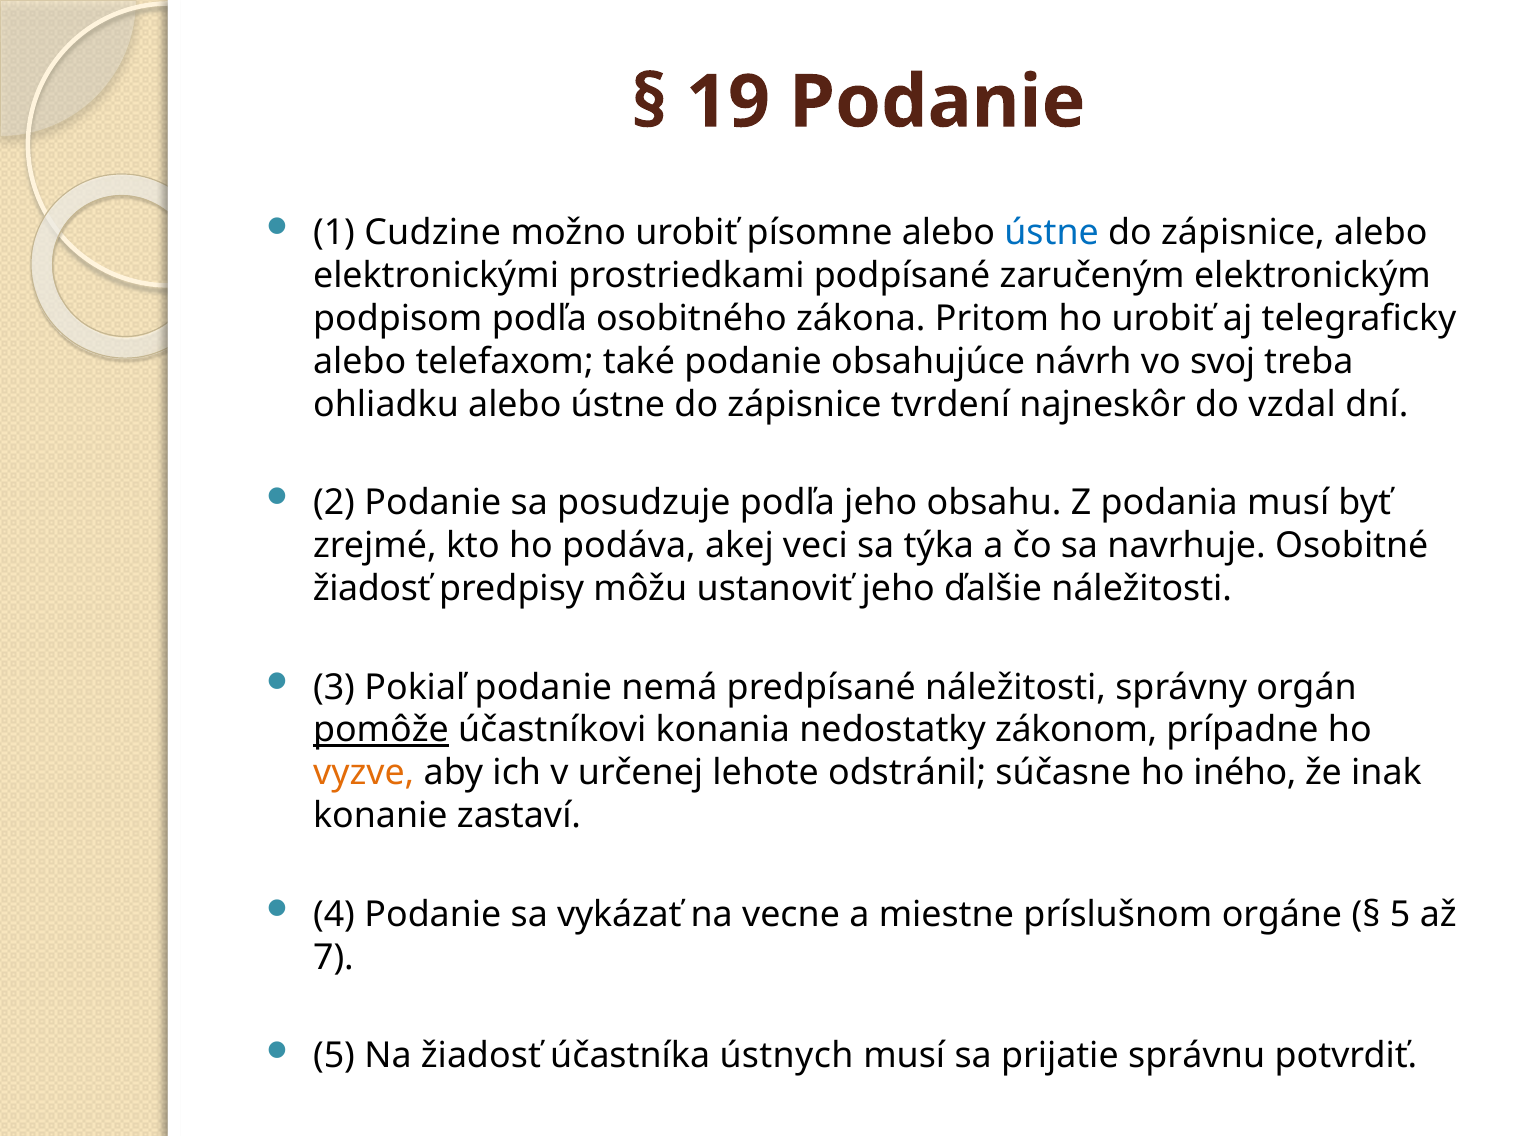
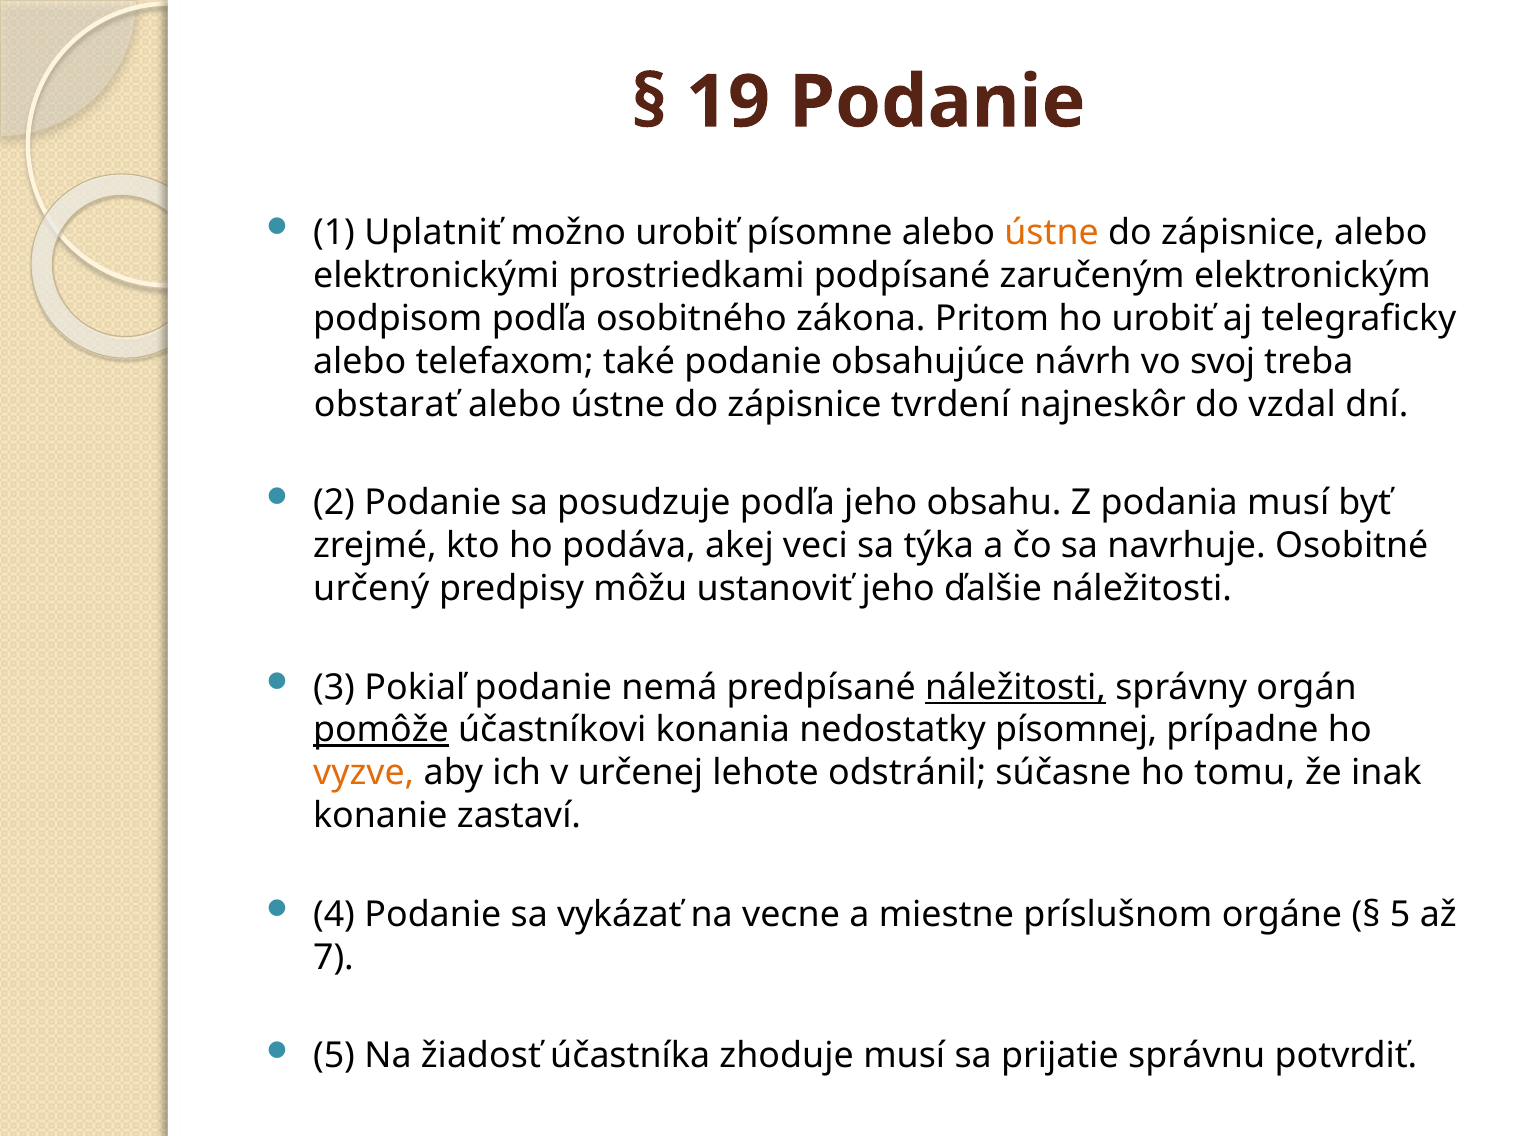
Cudzine: Cudzine -> Uplatniť
ústne at (1052, 232) colour: blue -> orange
ohliadku: ohliadku -> obstarať
žiadosť at (372, 588): žiadosť -> určený
náležitosti at (1016, 687) underline: none -> present
zákonom: zákonom -> písomnej
iného: iného -> tomu
ústnych: ústnych -> zhoduje
